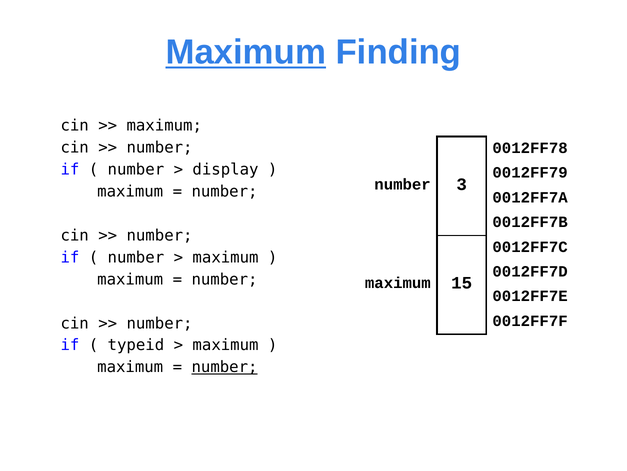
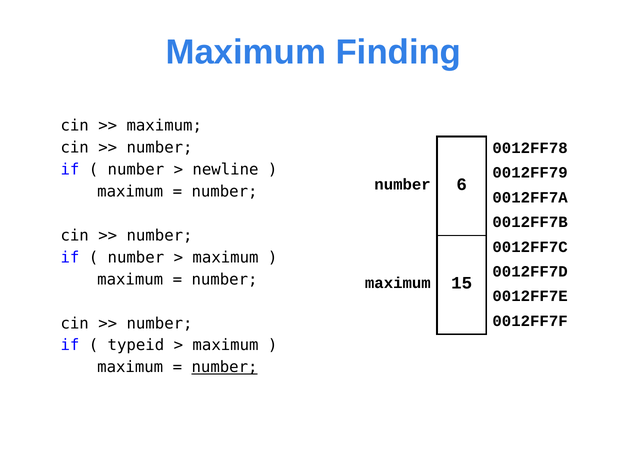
Maximum at (246, 52) underline: present -> none
display: display -> newline
3: 3 -> 6
